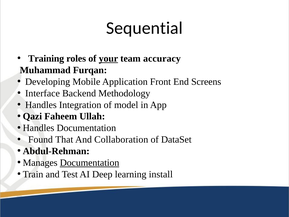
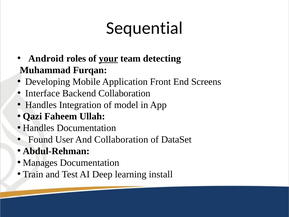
Training: Training -> Android
accuracy: accuracy -> detecting
Backend Methodology: Methodology -> Collaboration
That: That -> User
Documentation at (90, 163) underline: present -> none
